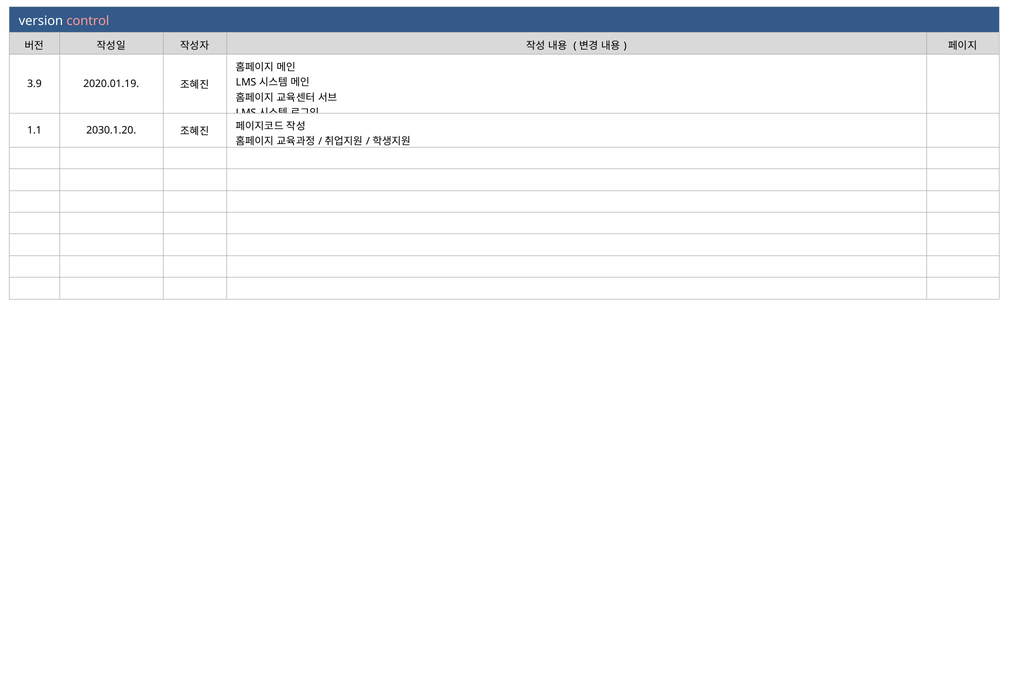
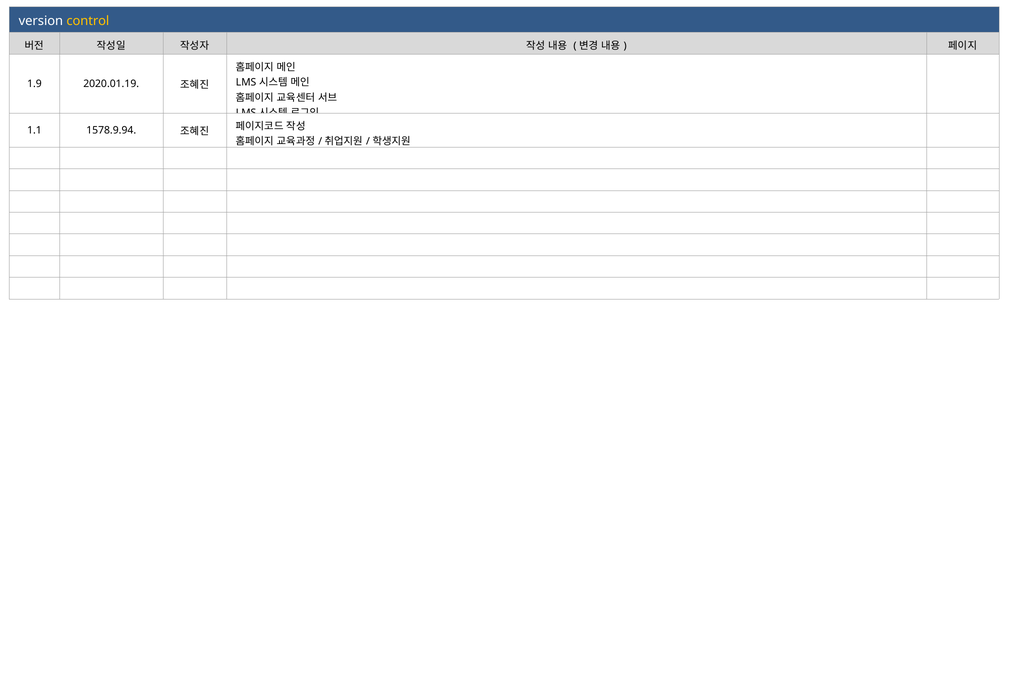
control colour: pink -> yellow
3.9: 3.9 -> 1.9
2030.1.20: 2030.1.20 -> 1578.9.94
